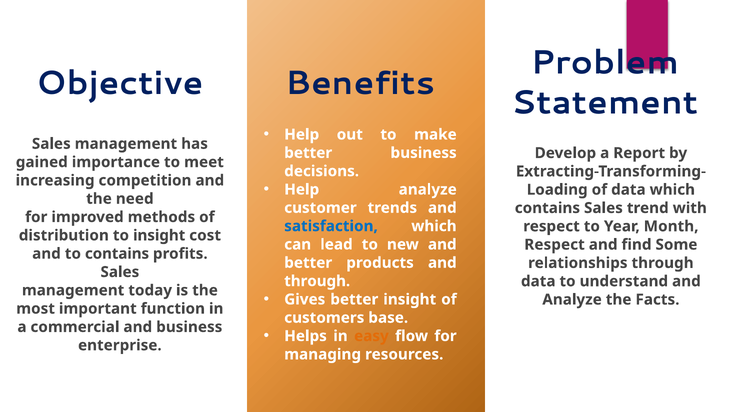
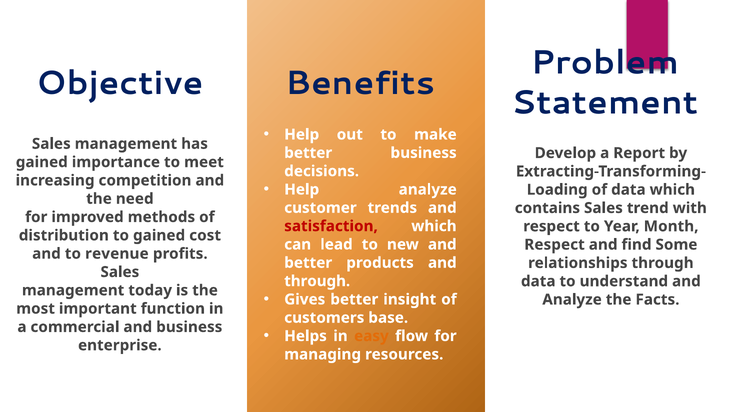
satisfaction colour: blue -> red
to insight: insight -> gained
to contains: contains -> revenue
